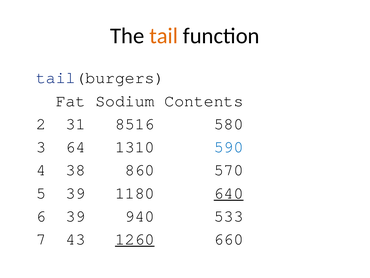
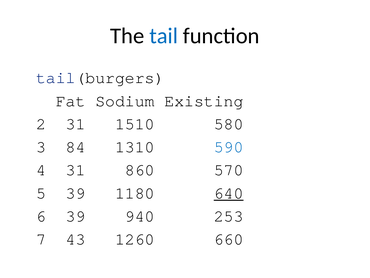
tail colour: orange -> blue
Contents: Contents -> Existing
8516: 8516 -> 1510
64: 64 -> 84
4 38: 38 -> 31
533: 533 -> 253
1260 underline: present -> none
